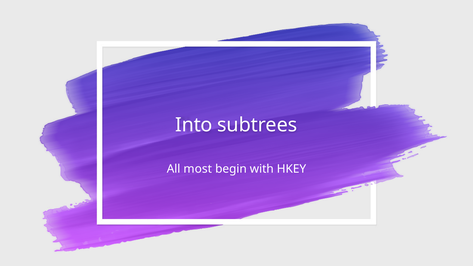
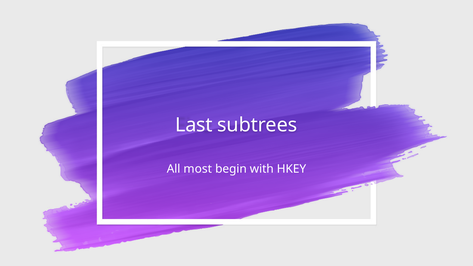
Into: Into -> Last
